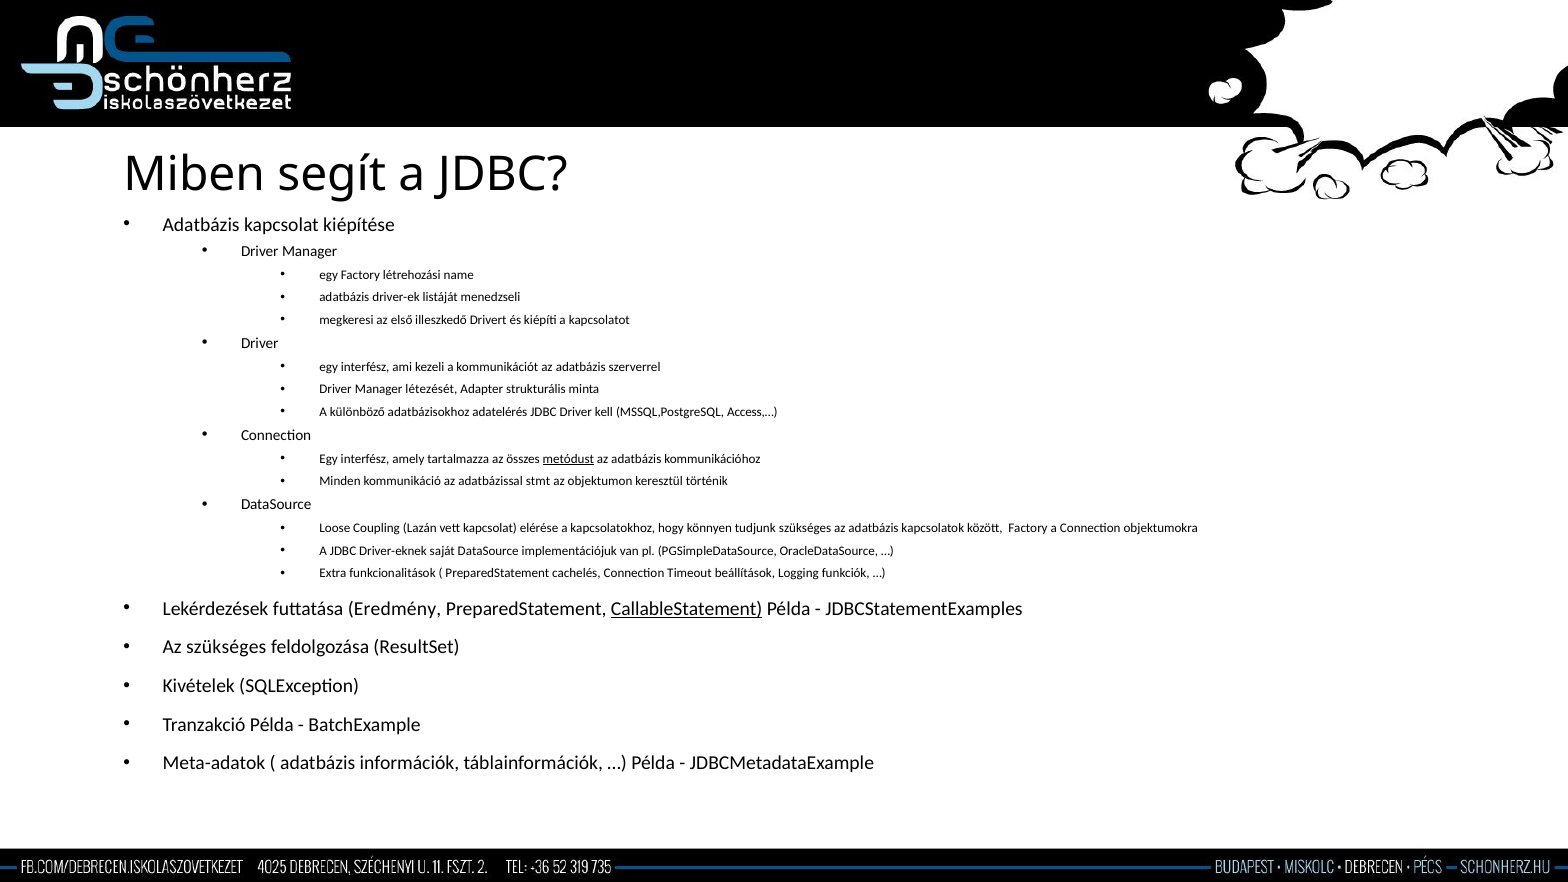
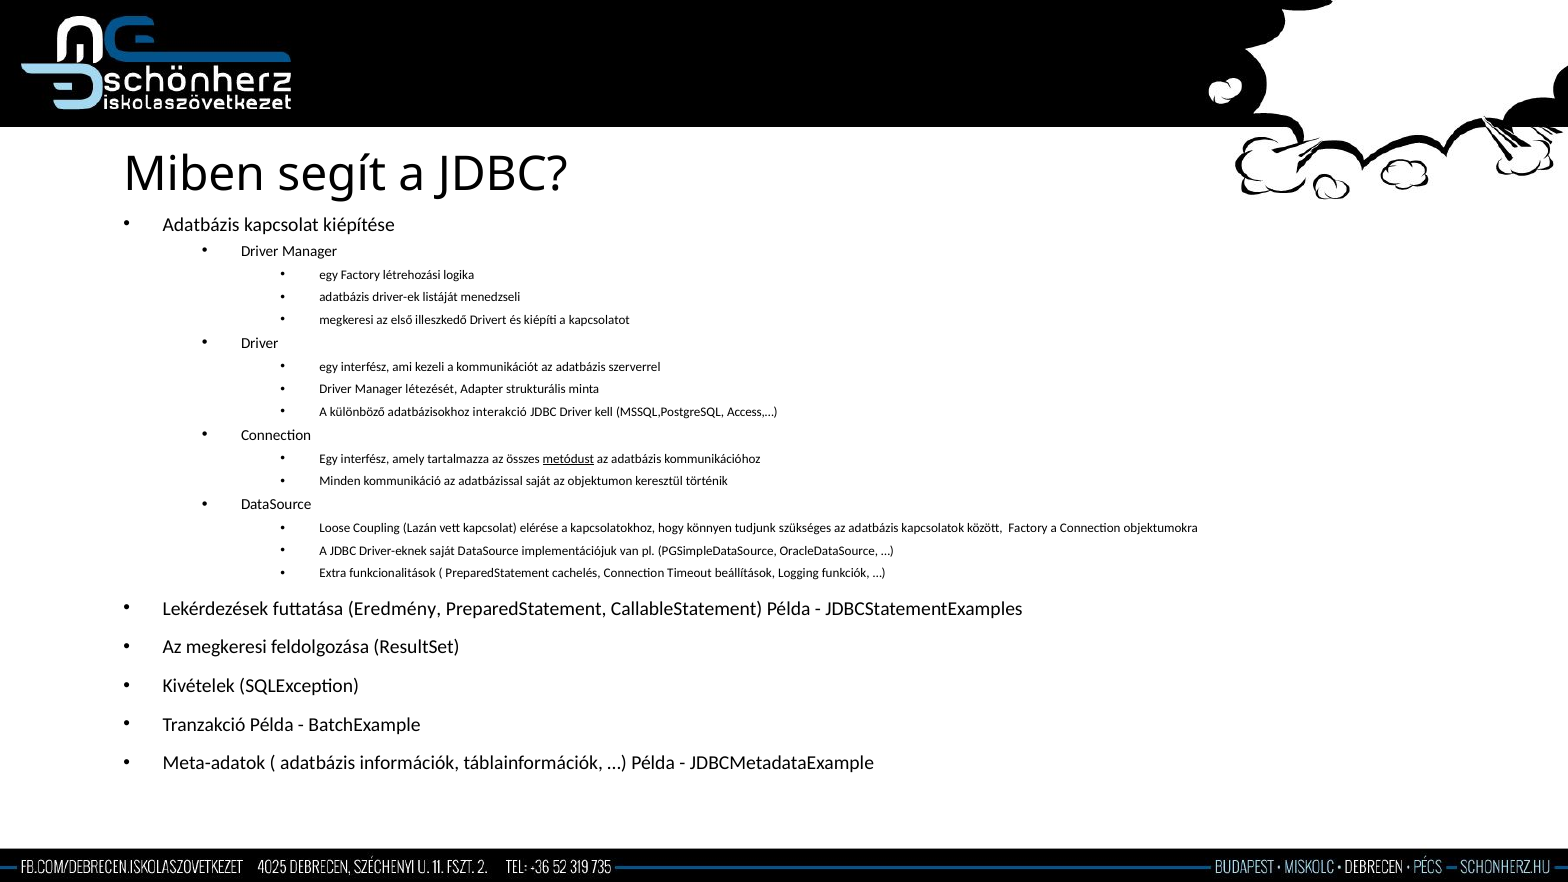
name: name -> logika
adatelérés: adatelérés -> interakció
adatbázissal stmt: stmt -> saját
CallableStatement underline: present -> none
Az szükséges: szükséges -> megkeresi
